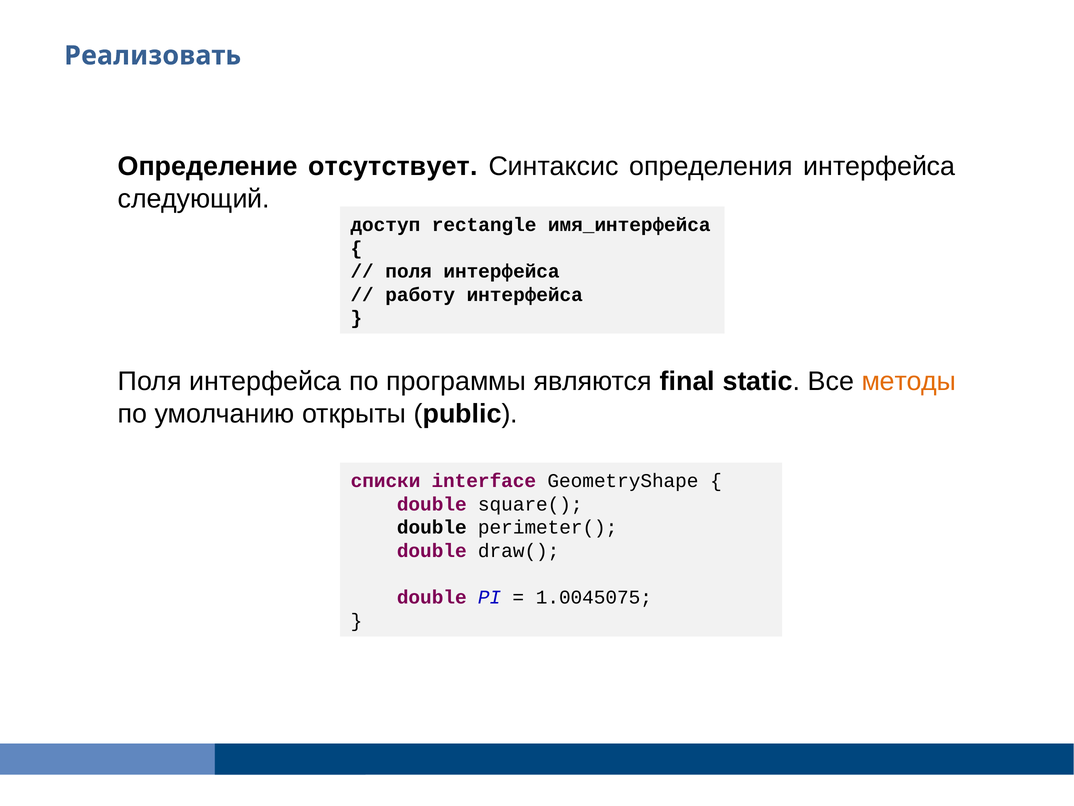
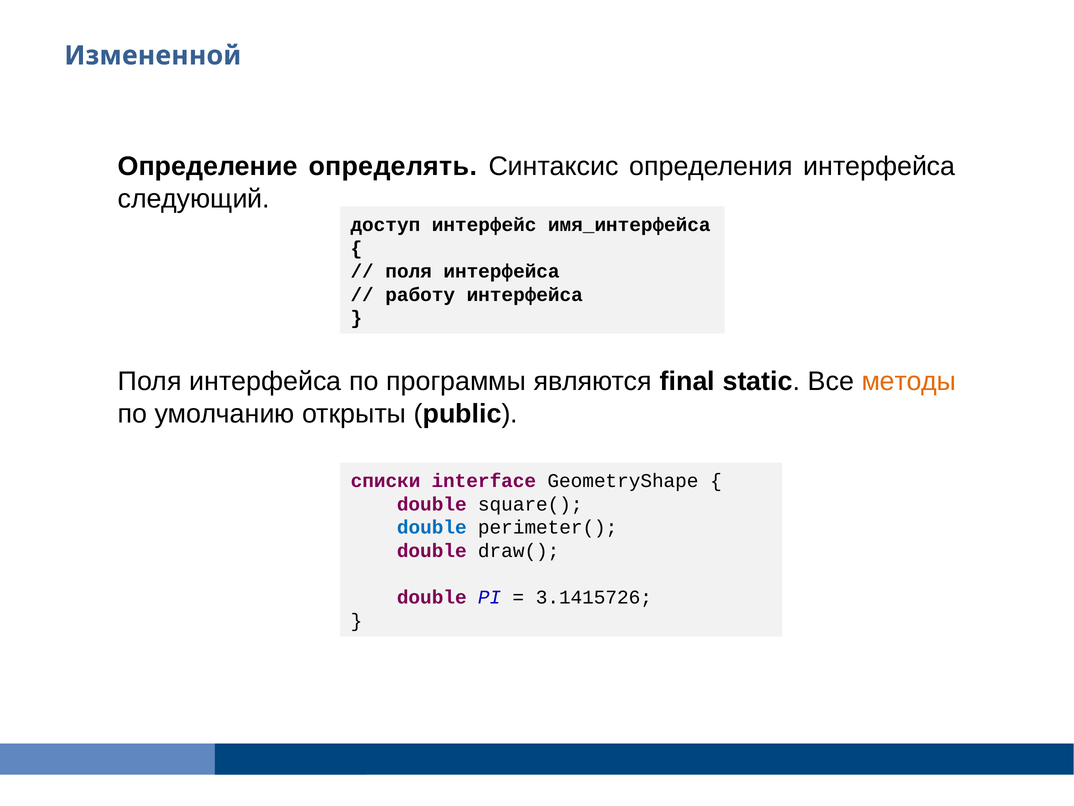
Реализовать: Реализовать -> Измененной
отсутствует: отсутствует -> определять
rectangle: rectangle -> интерфейс
double at (432, 527) colour: black -> blue
1.0045075: 1.0045075 -> 3.1415726
